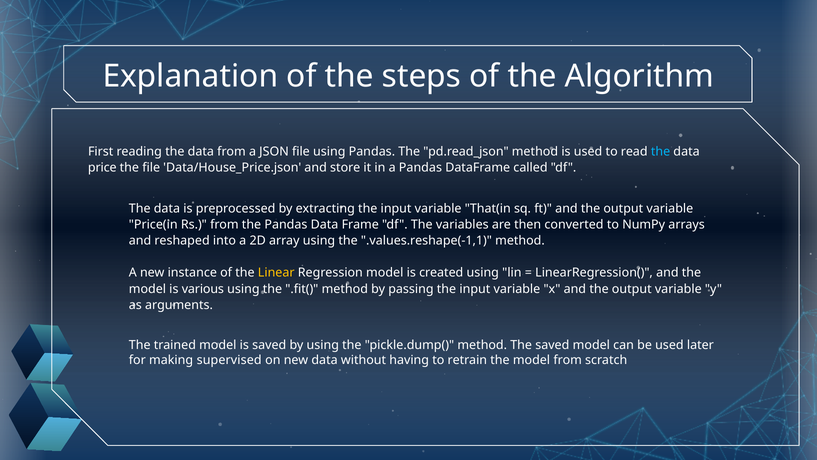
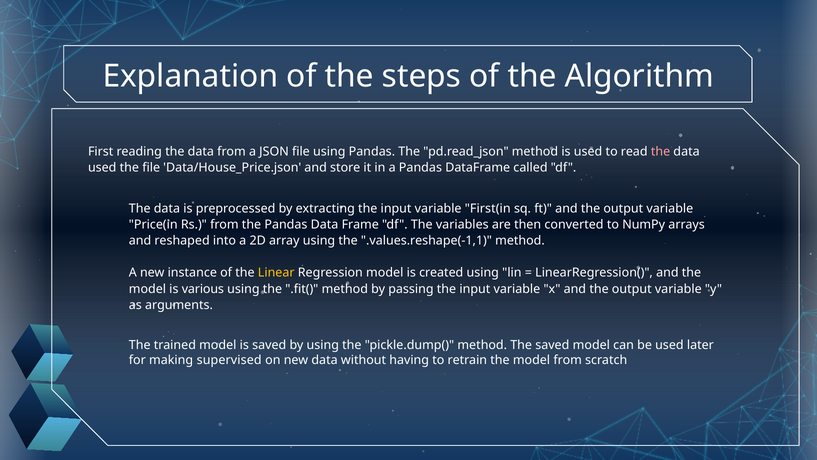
the at (661, 151) colour: light blue -> pink
price at (102, 167): price -> used
That(in: That(in -> First(in
